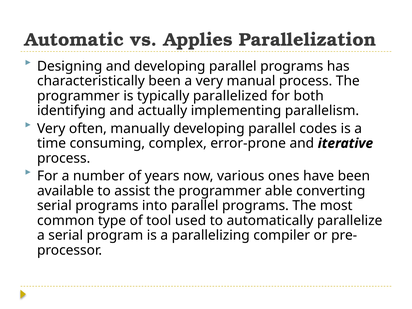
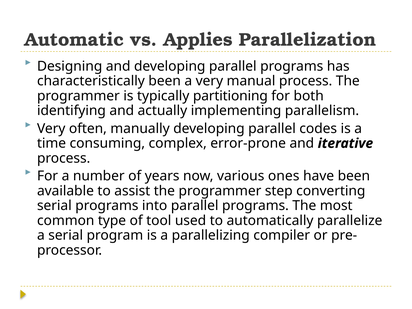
parallelized: parallelized -> partitioning
able: able -> step
